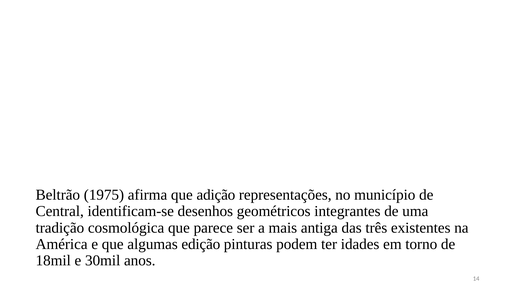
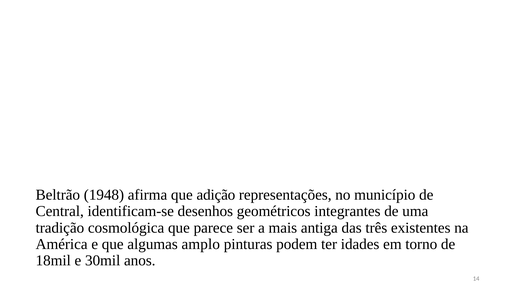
1975: 1975 -> 1948
edição: edição -> amplo
